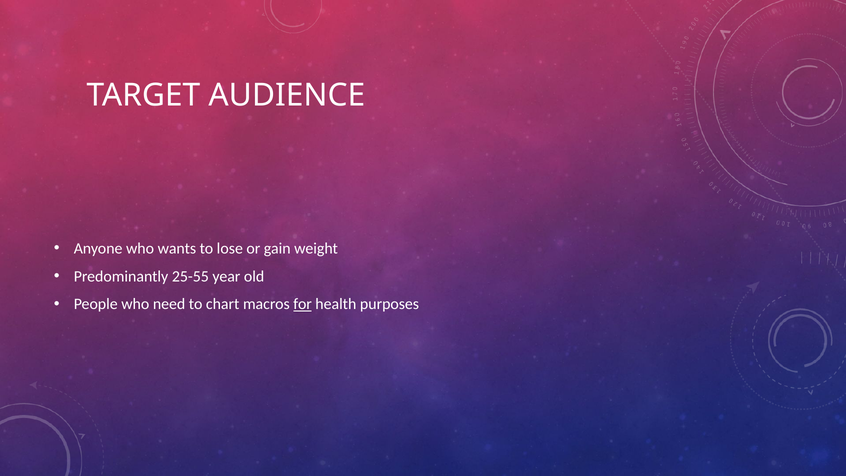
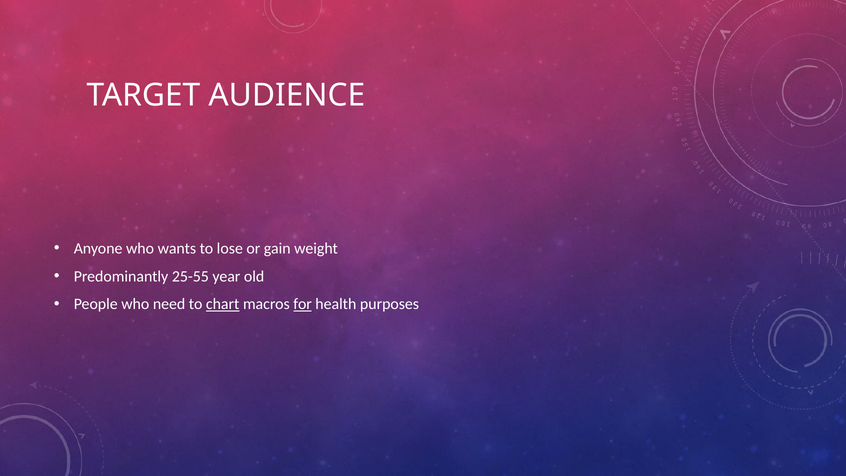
chart underline: none -> present
